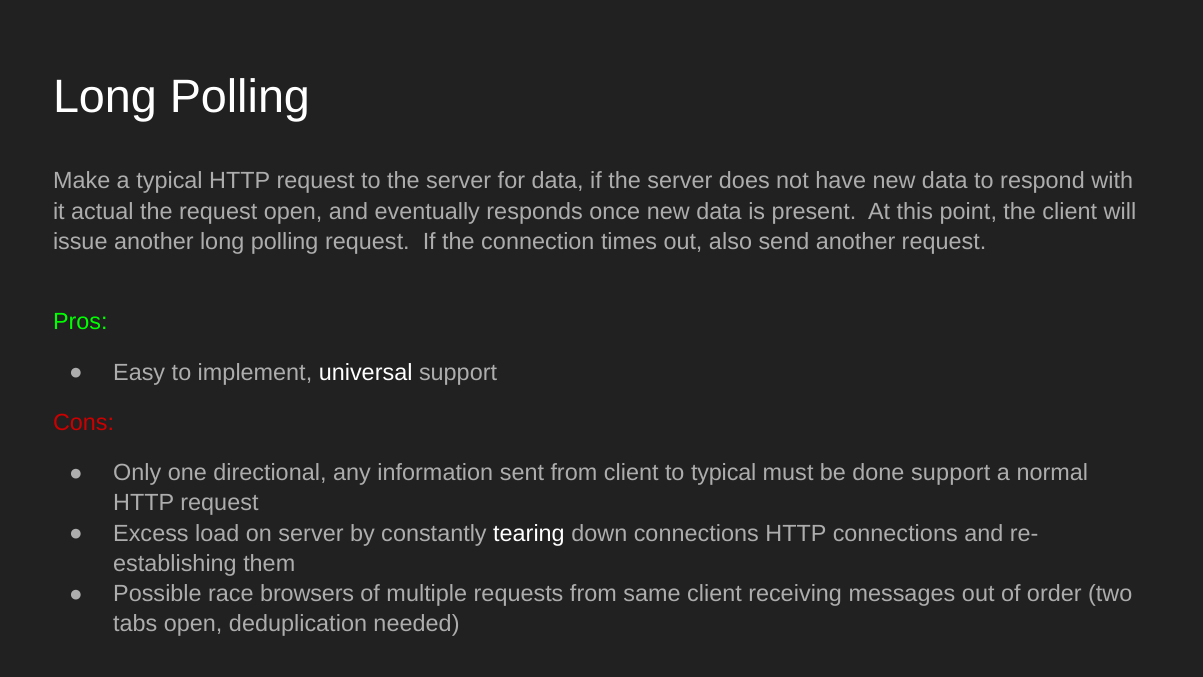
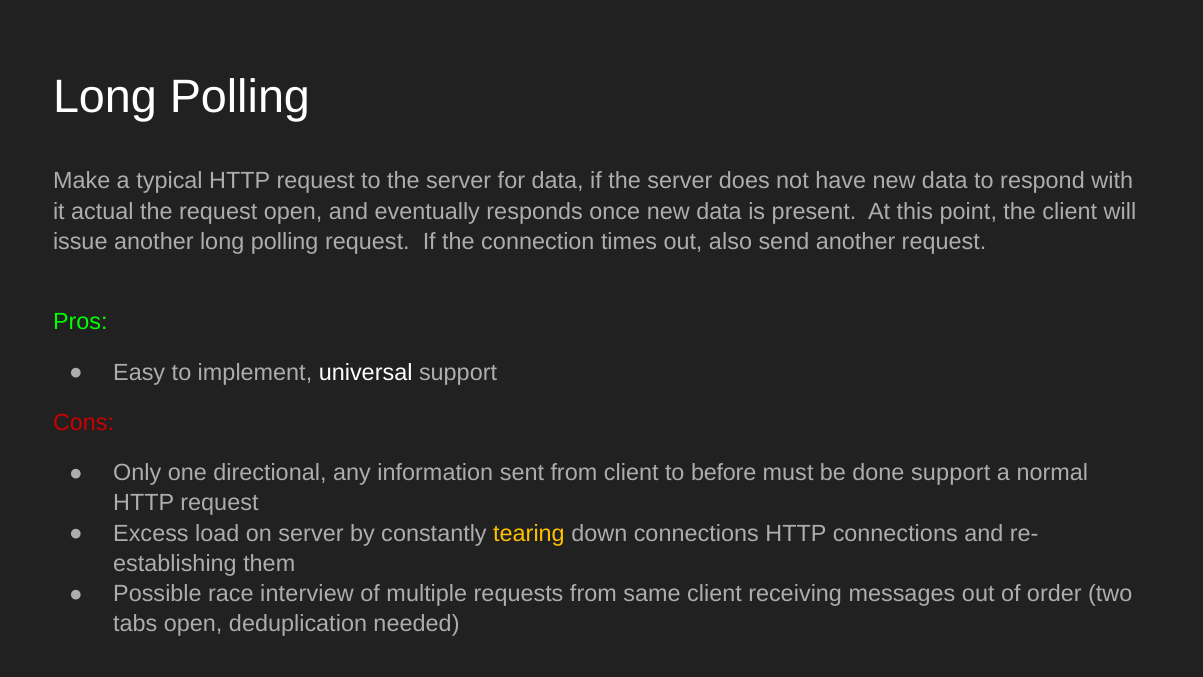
to typical: typical -> before
tearing colour: white -> yellow
browsers: browsers -> interview
